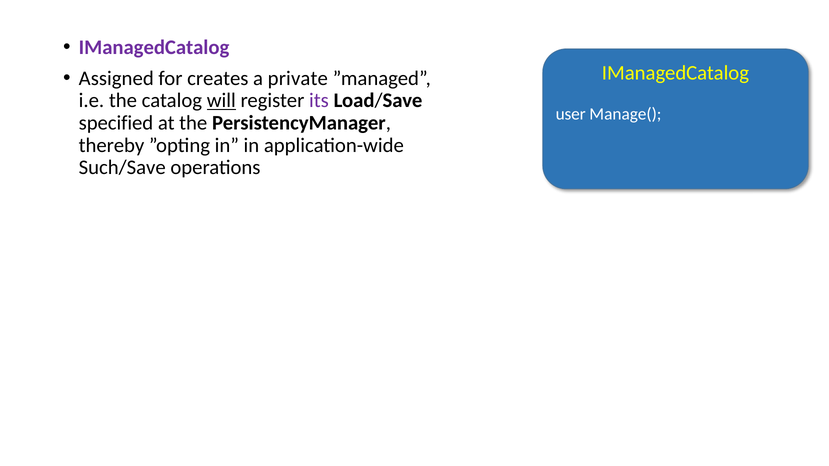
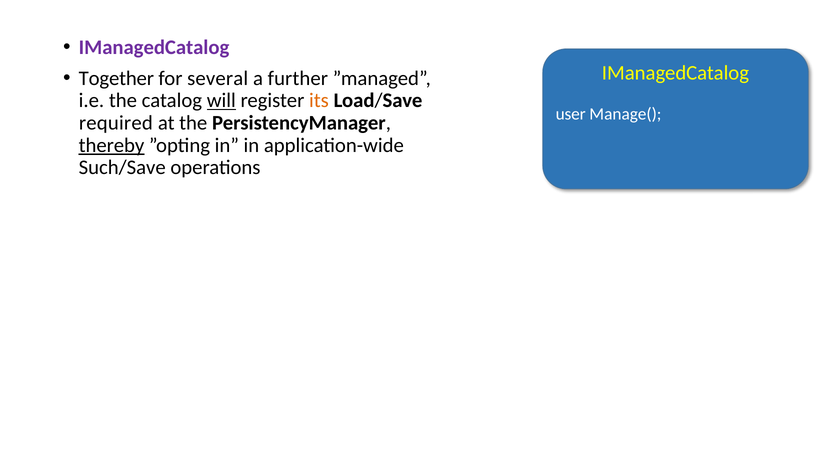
Assigned: Assigned -> Together
creates: creates -> several
private: private -> further
its colour: purple -> orange
specified: specified -> required
thereby underline: none -> present
